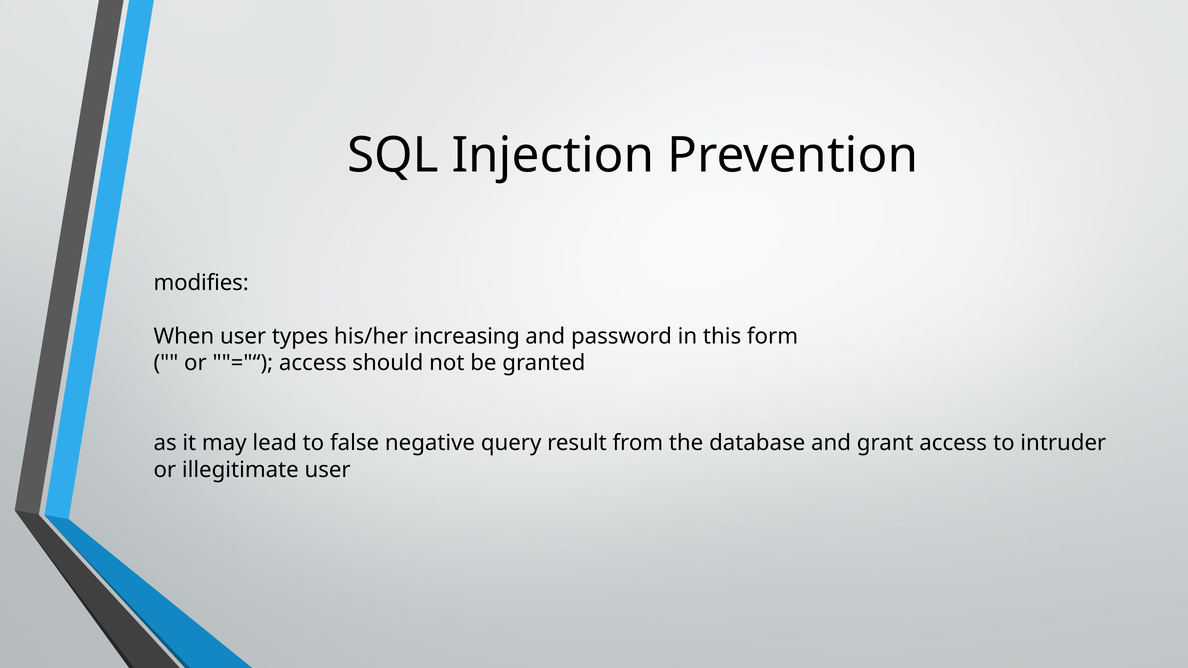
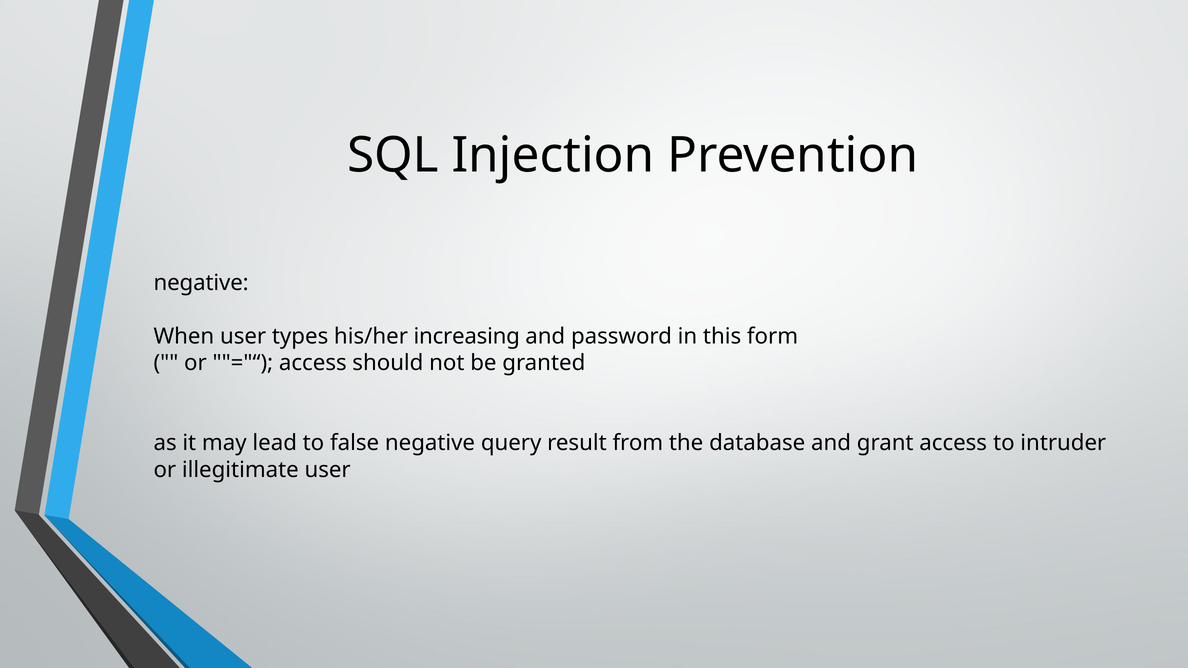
modifies at (201, 283): modifies -> negative
